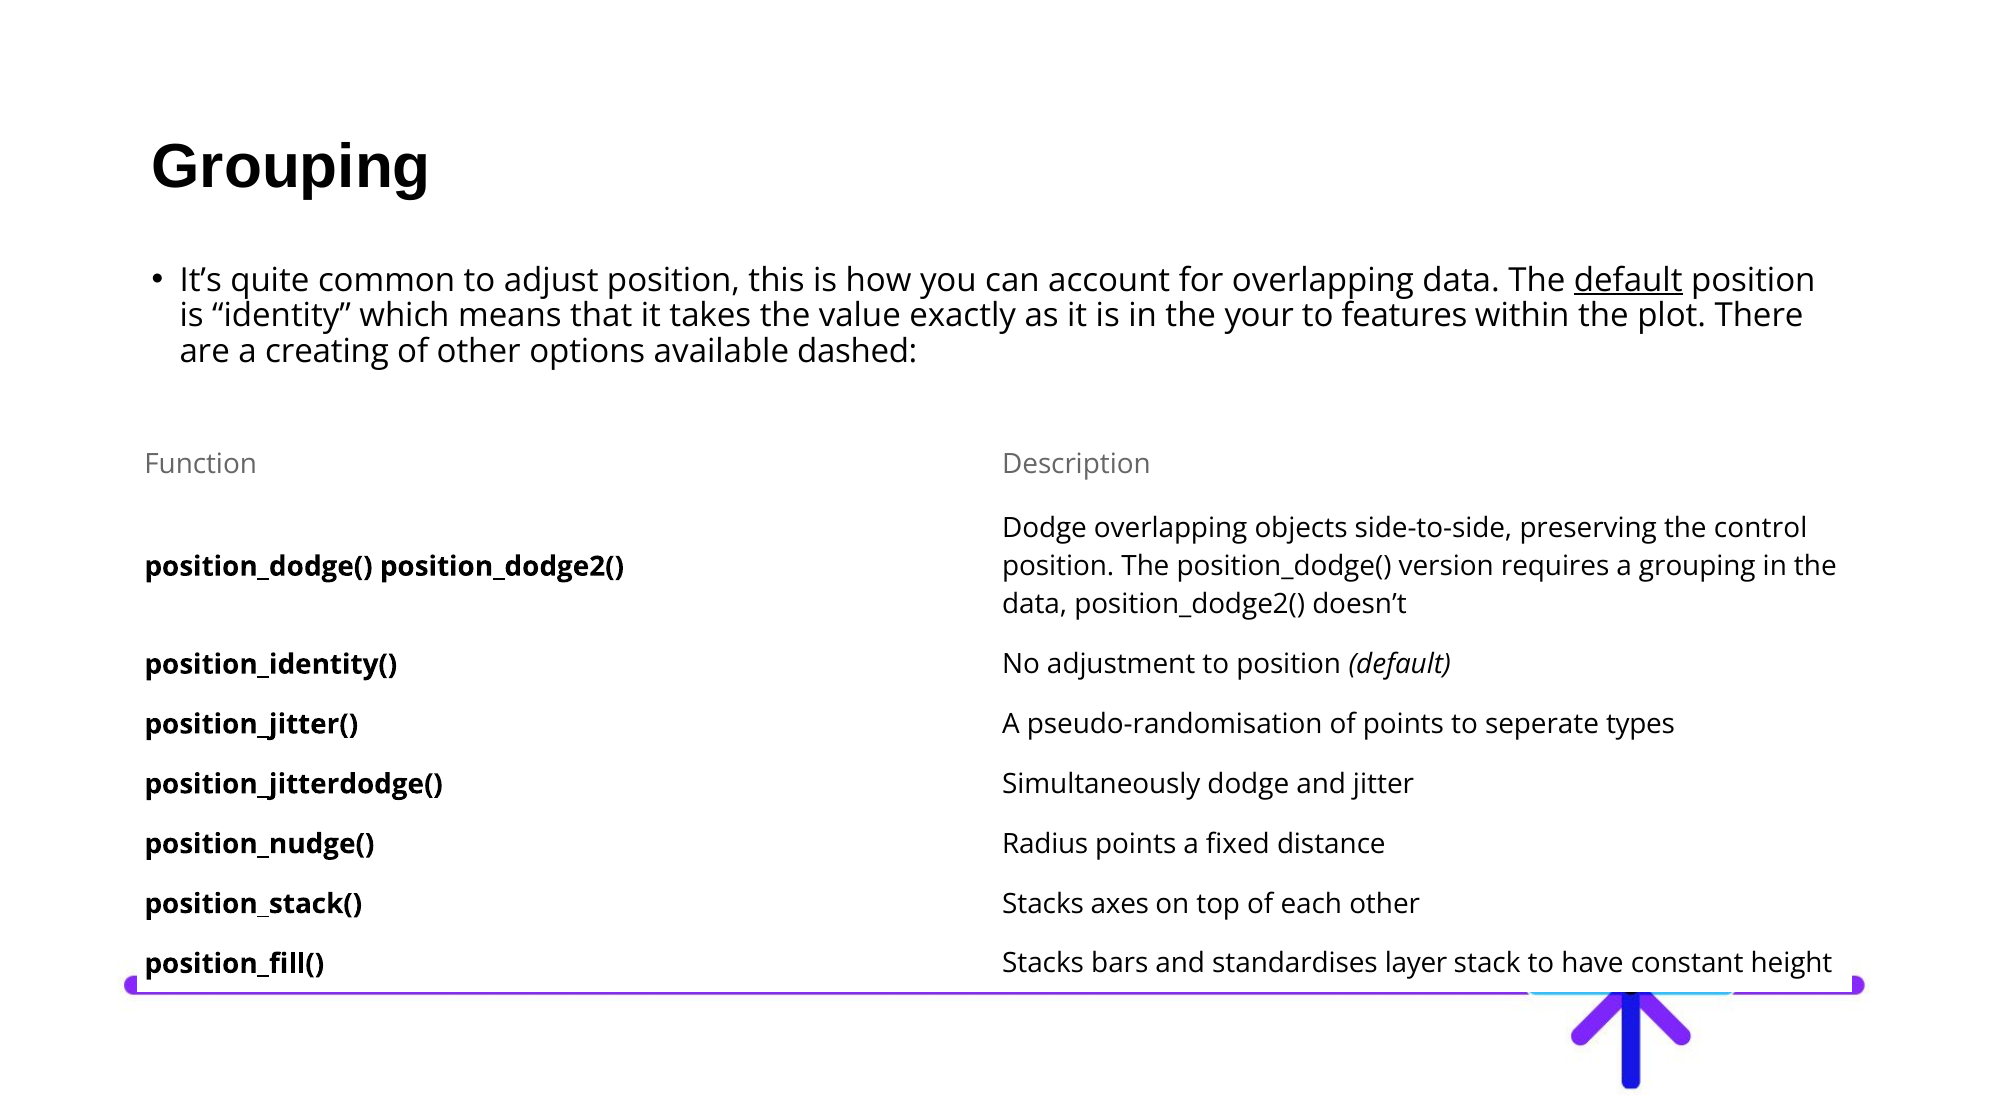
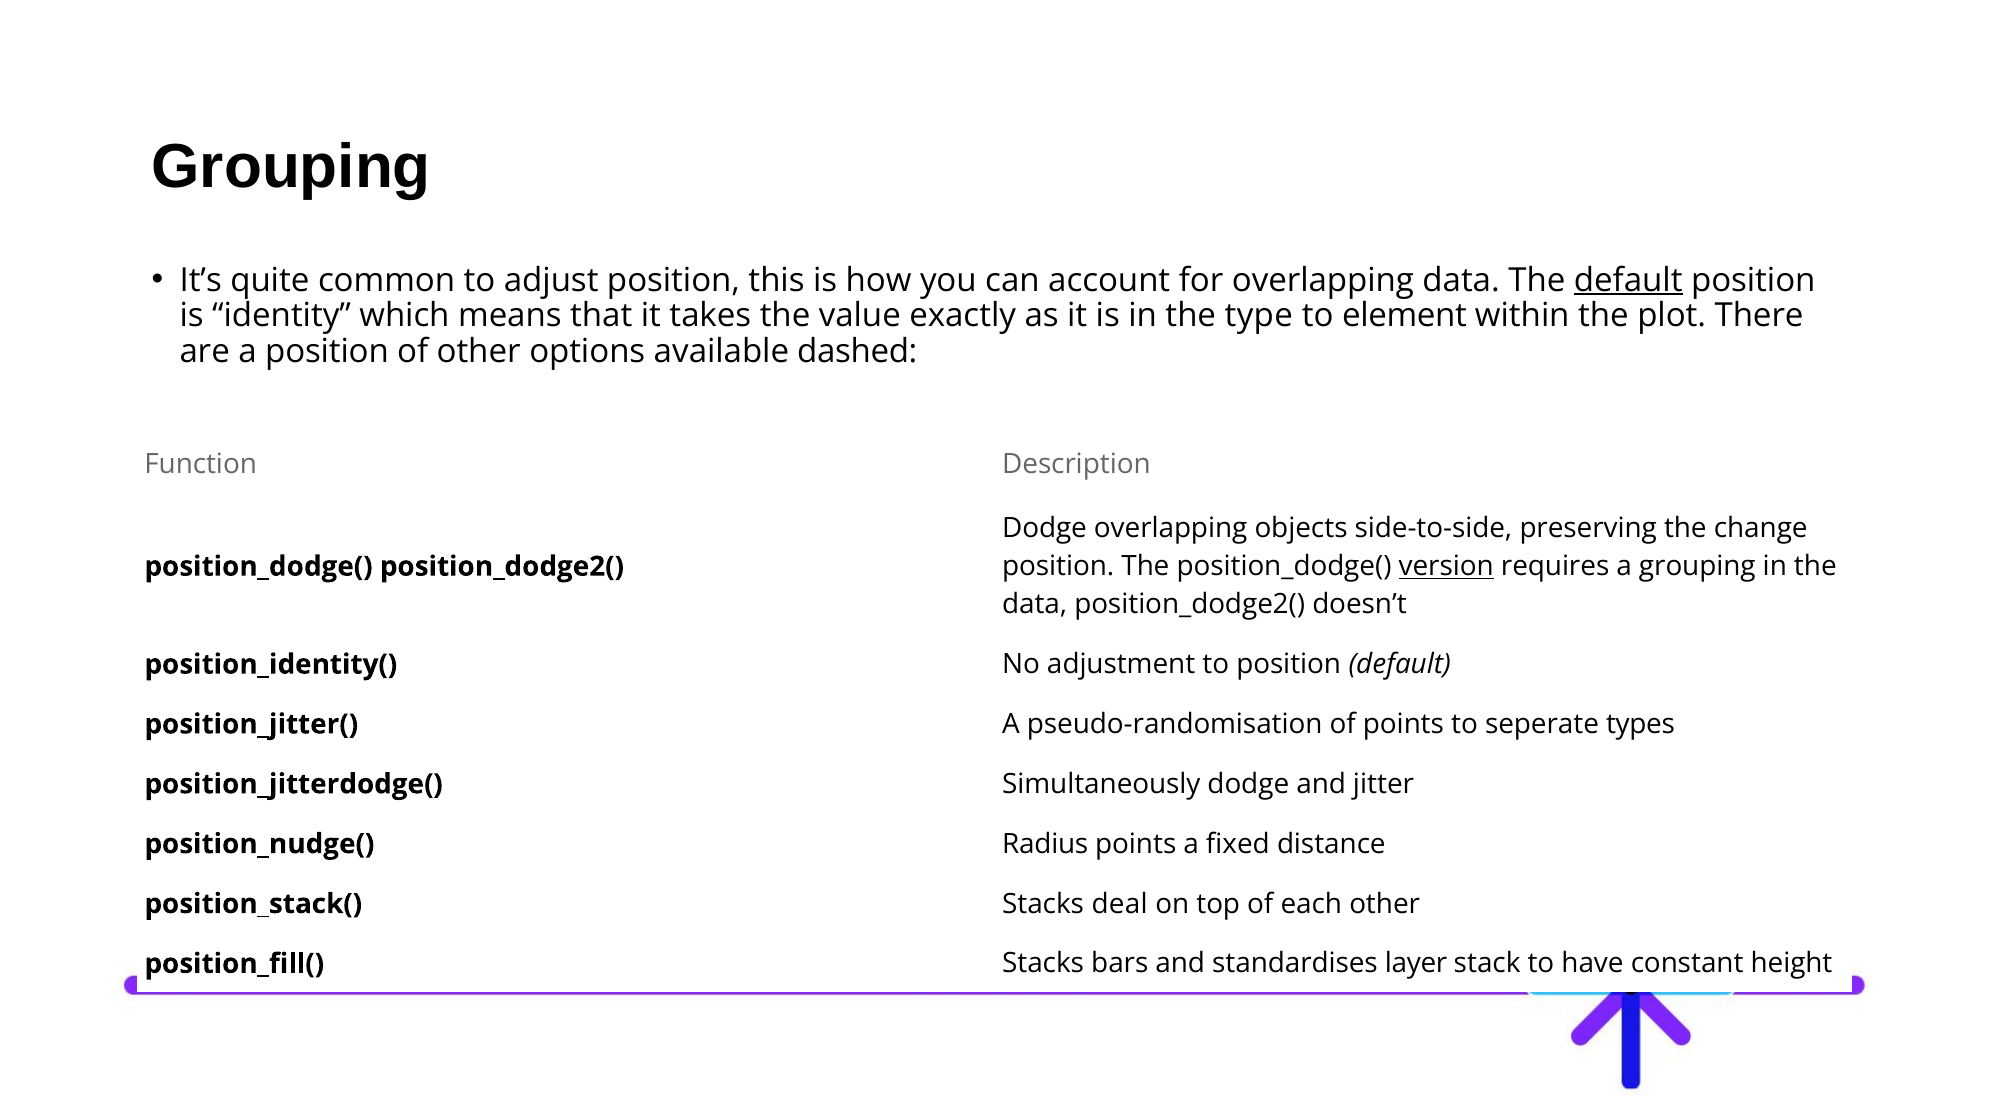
your: your -> type
features: features -> element
a creating: creating -> position
control: control -> change
version underline: none -> present
axes: axes -> deal
